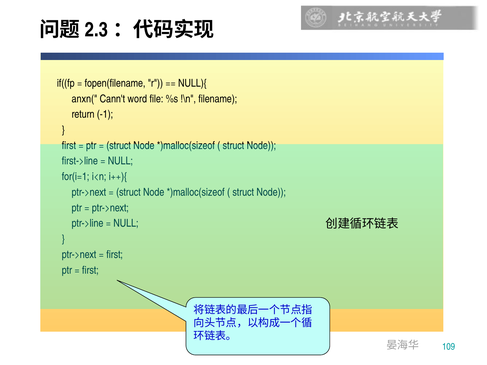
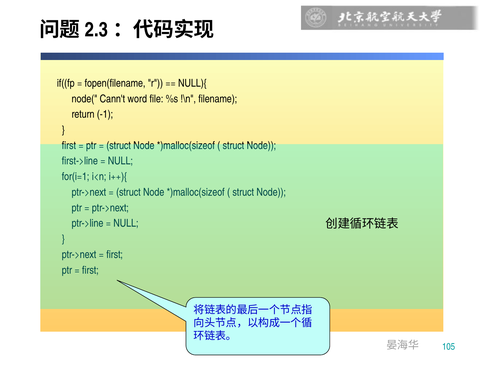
anxn(: anxn( -> node(
109: 109 -> 105
